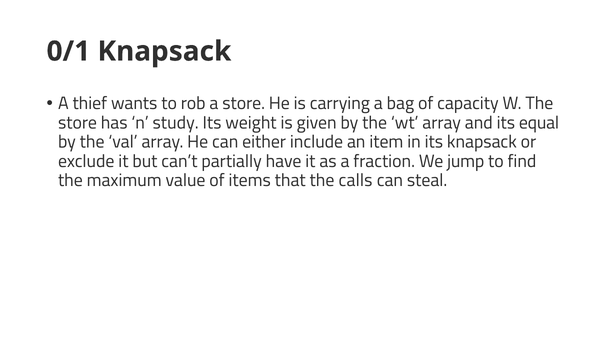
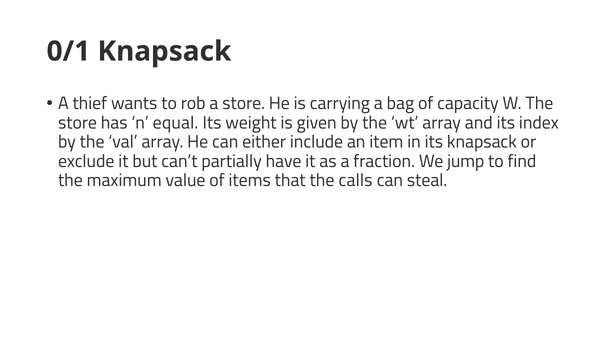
study: study -> equal
equal: equal -> index
